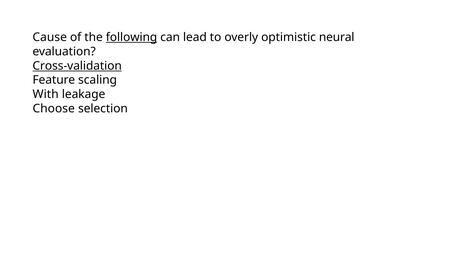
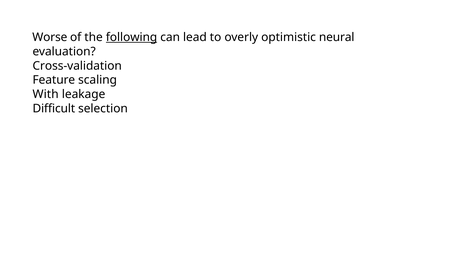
Cause: Cause -> Worse
Cross-validation underline: present -> none
Choose: Choose -> Difficult
